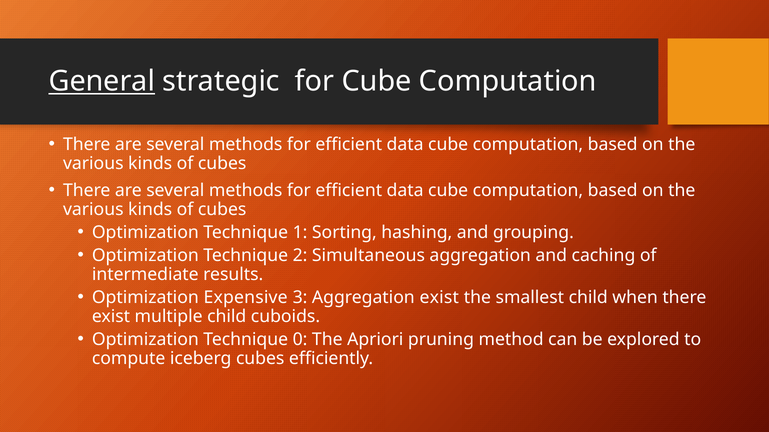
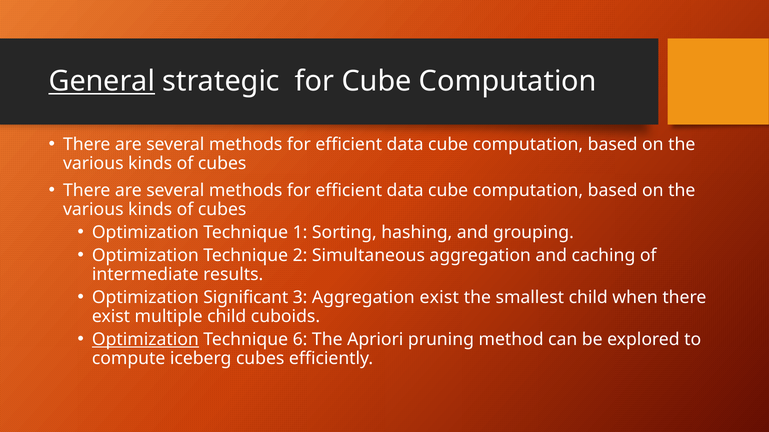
Expensive: Expensive -> Significant
Optimization at (145, 340) underline: none -> present
0: 0 -> 6
